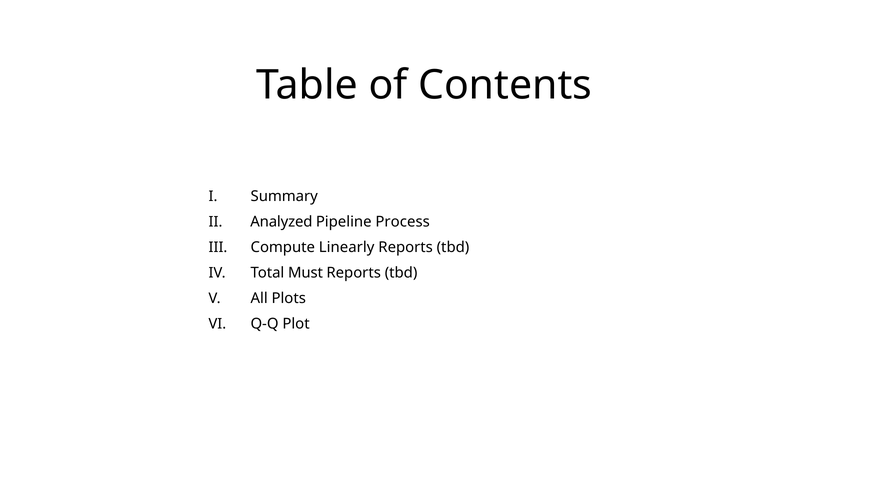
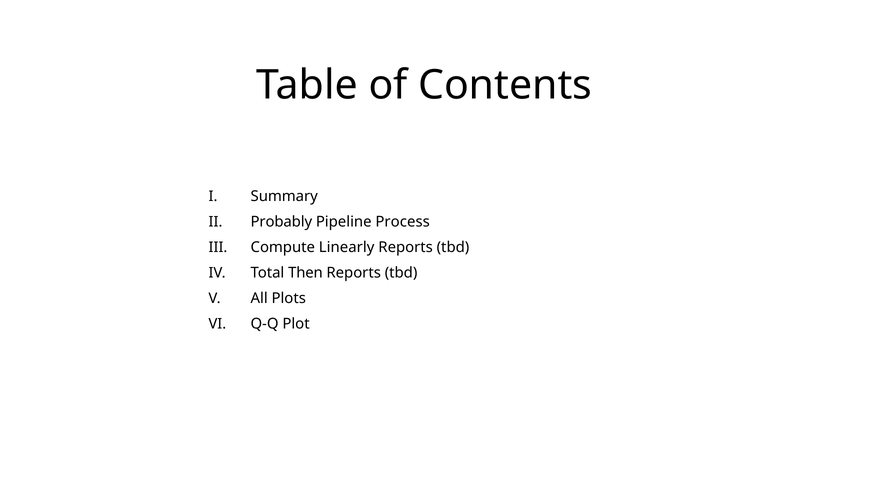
Analyzed: Analyzed -> Probably
Must: Must -> Then
